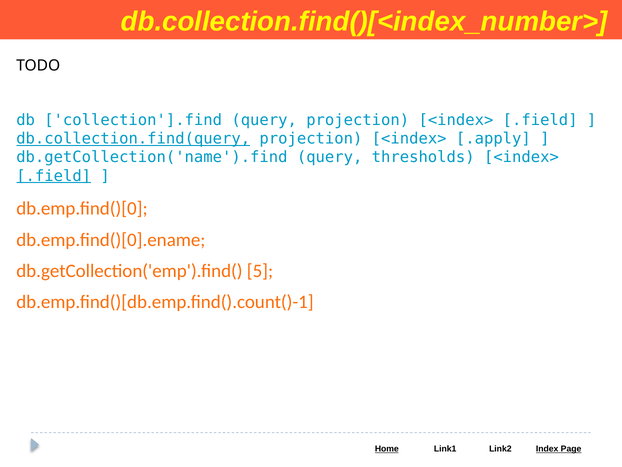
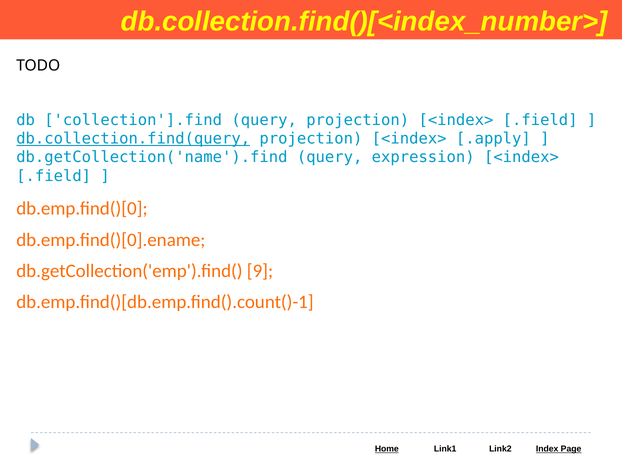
thresholds: thresholds -> expression
.field at (54, 176) underline: present -> none
5: 5 -> 9
